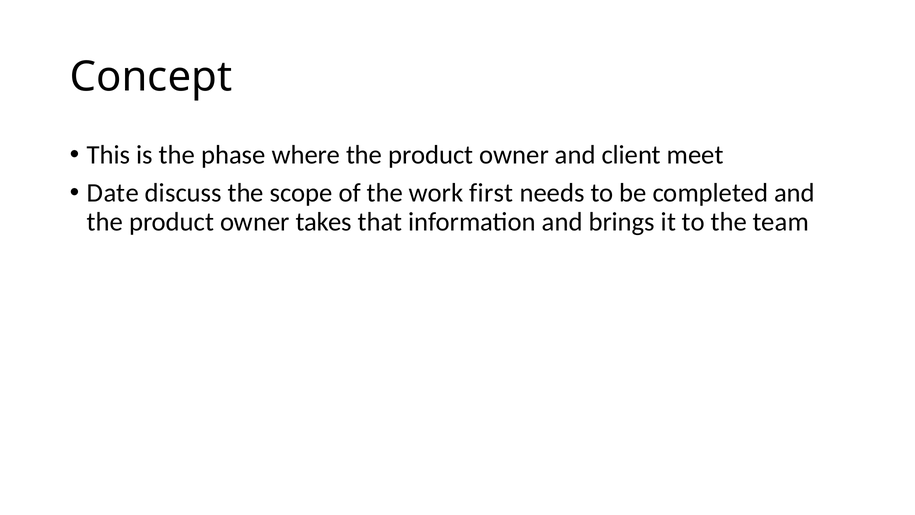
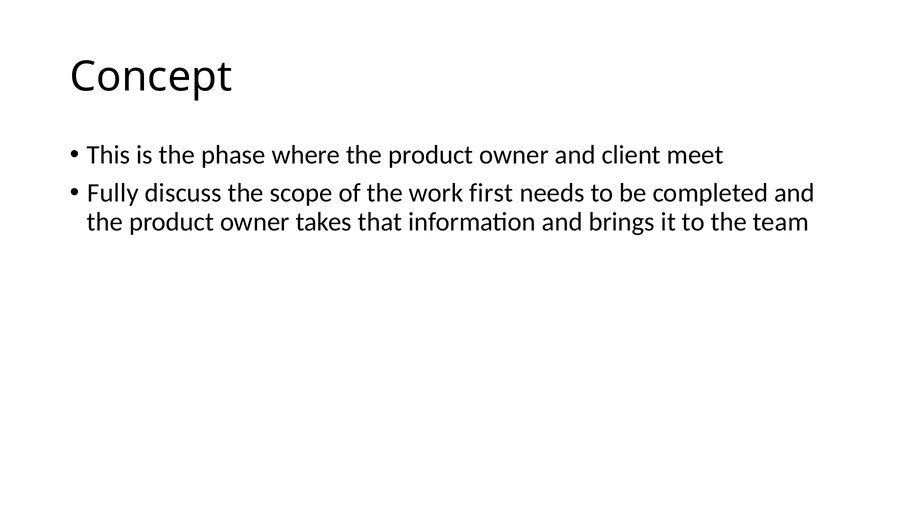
Date: Date -> Fully
